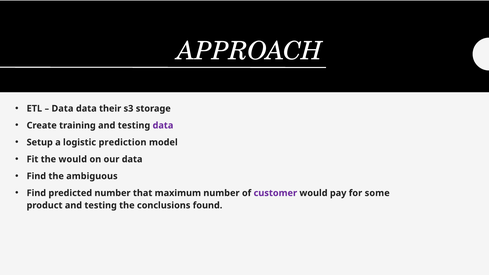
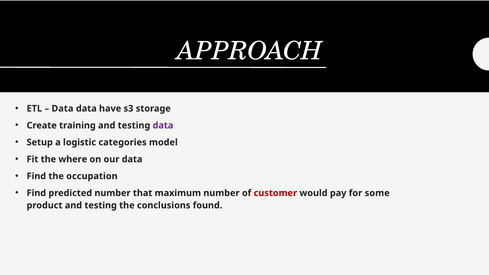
their: their -> have
prediction: prediction -> categories
the would: would -> where
ambiguous: ambiguous -> occupation
customer colour: purple -> red
